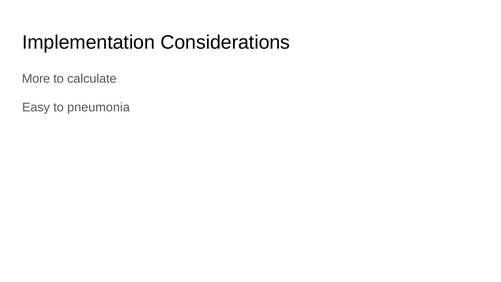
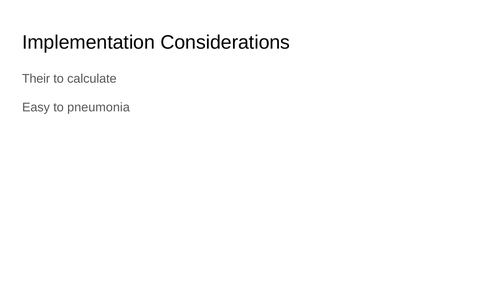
More: More -> Their
